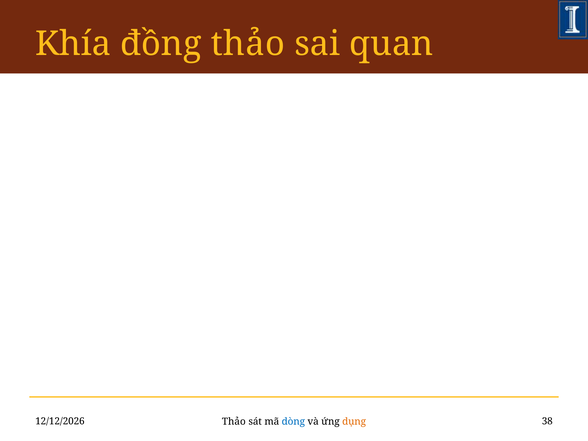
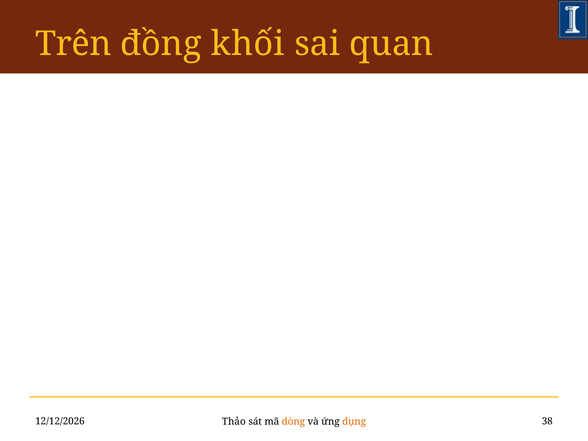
Khía: Khía -> Trên
đồng thảo: thảo -> khối
dòng colour: blue -> orange
